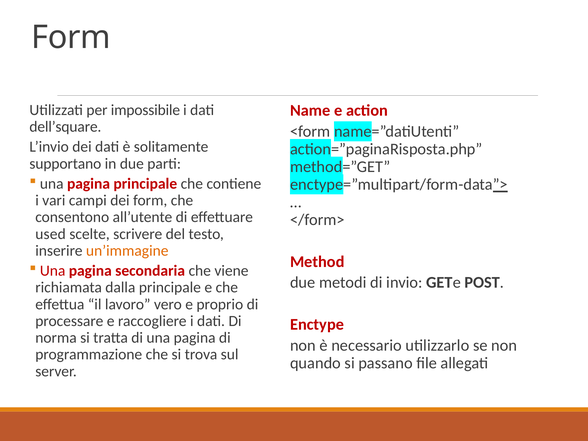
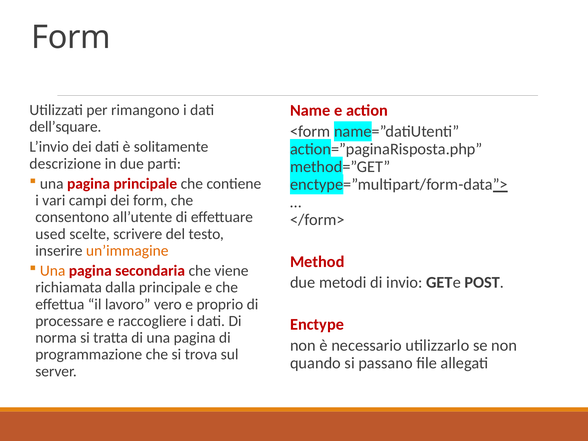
impossibile: impossibile -> rimangono
supportano: supportano -> descrizione
Una at (53, 271) colour: red -> orange
